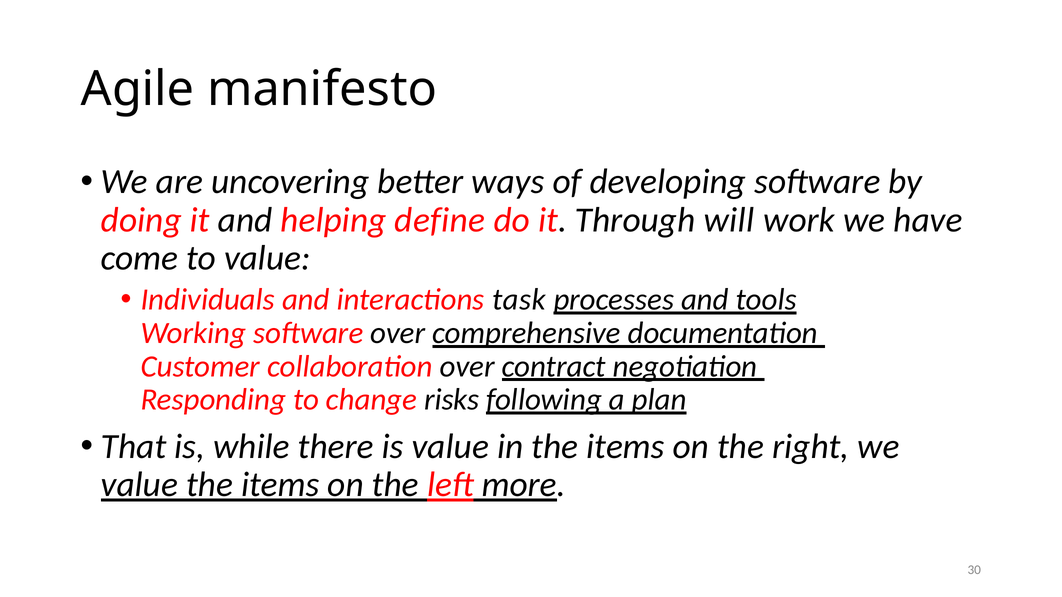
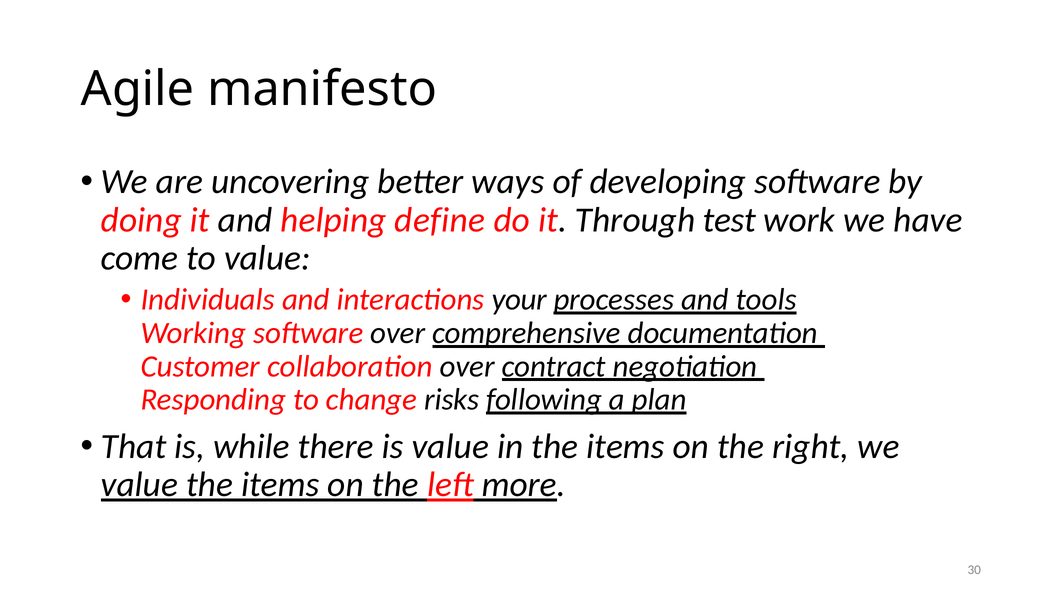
will: will -> test
task: task -> your
